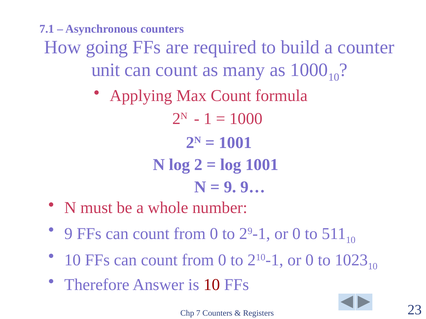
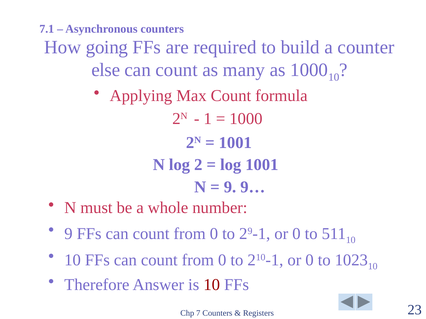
unit: unit -> else
